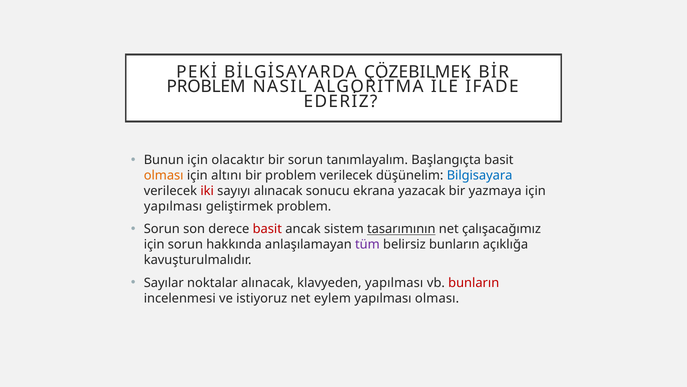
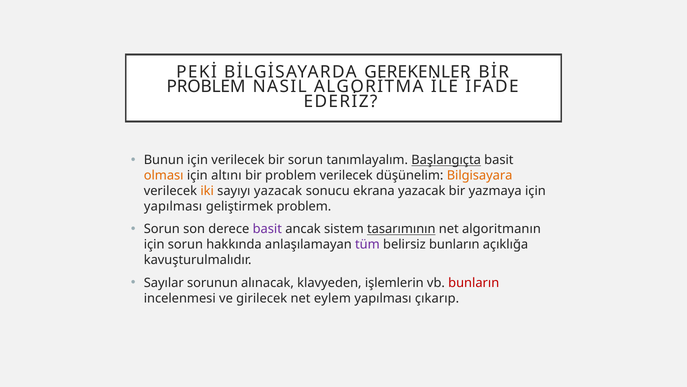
ÇÖZEBILMEK: ÇÖZEBILMEK -> GEREKENLER
için olacaktır: olacaktır -> verilecek
Başlangıçta underline: none -> present
Bilgisayara colour: blue -> orange
iki colour: red -> orange
sayıyı alınacak: alınacak -> yazacak
basit at (267, 229) colour: red -> purple
çalışacağımız: çalışacağımız -> algoritmanın
noktalar: noktalar -> sorunun
klavyeden yapılması: yapılması -> işlemlerin
istiyoruz: istiyoruz -> girilecek
yapılması olması: olması -> çıkarıp
